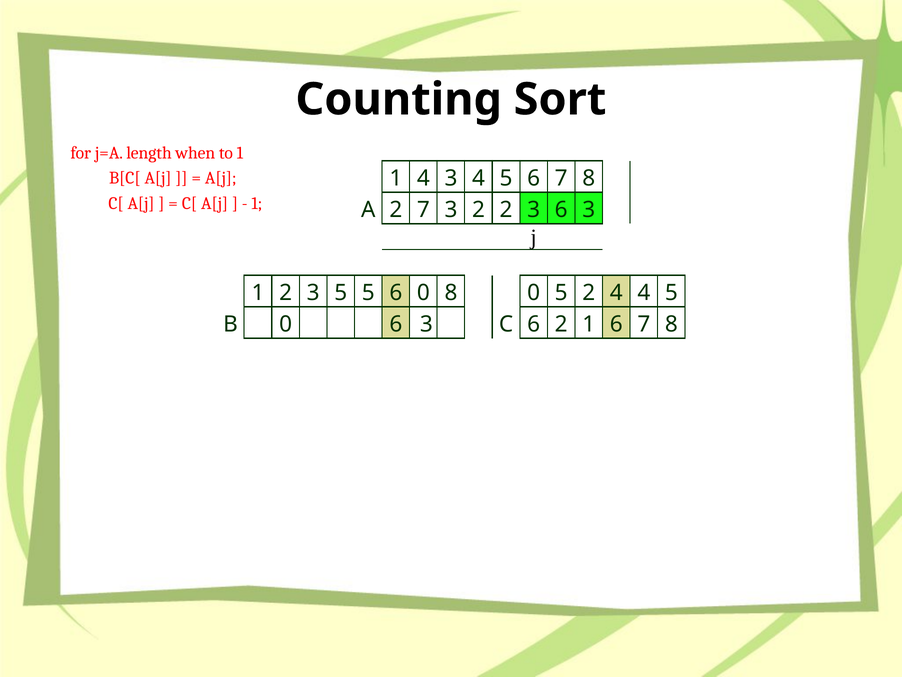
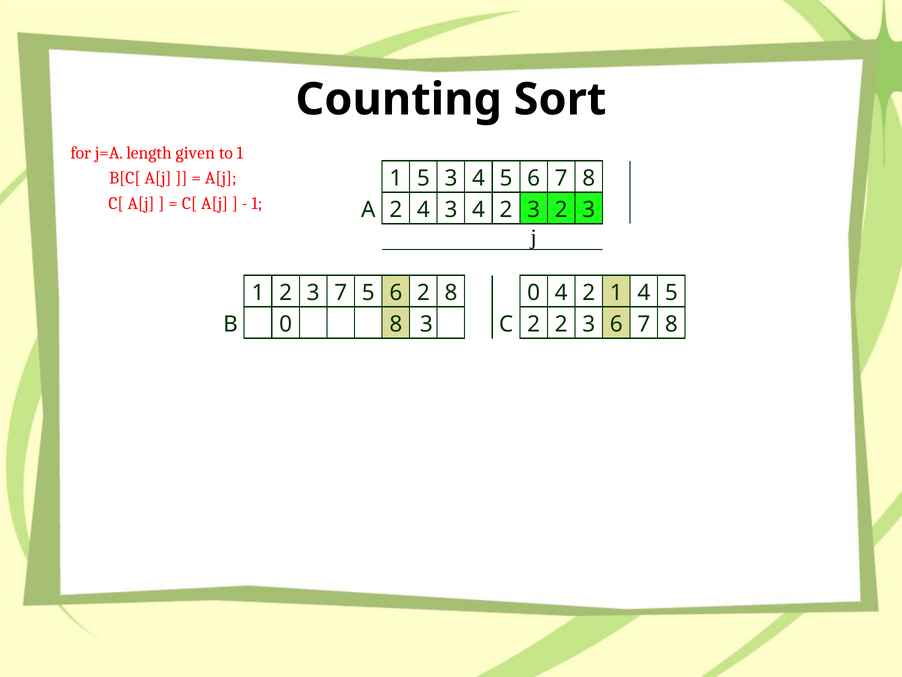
when: when -> given
1 4: 4 -> 5
2 7: 7 -> 4
2 at (479, 209): 2 -> 4
3 6: 6 -> 2
3 5: 5 -> 7
6 0: 0 -> 2
0 5: 5 -> 4
2 4: 4 -> 1
0 6: 6 -> 8
C 6: 6 -> 2
1 at (589, 324): 1 -> 3
